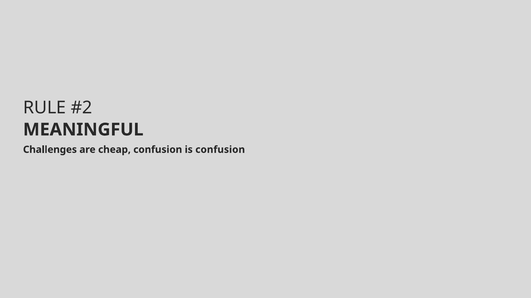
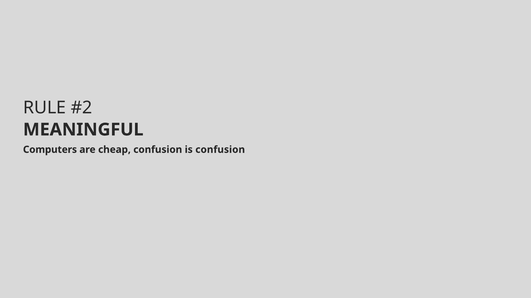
Challenges: Challenges -> Computers
